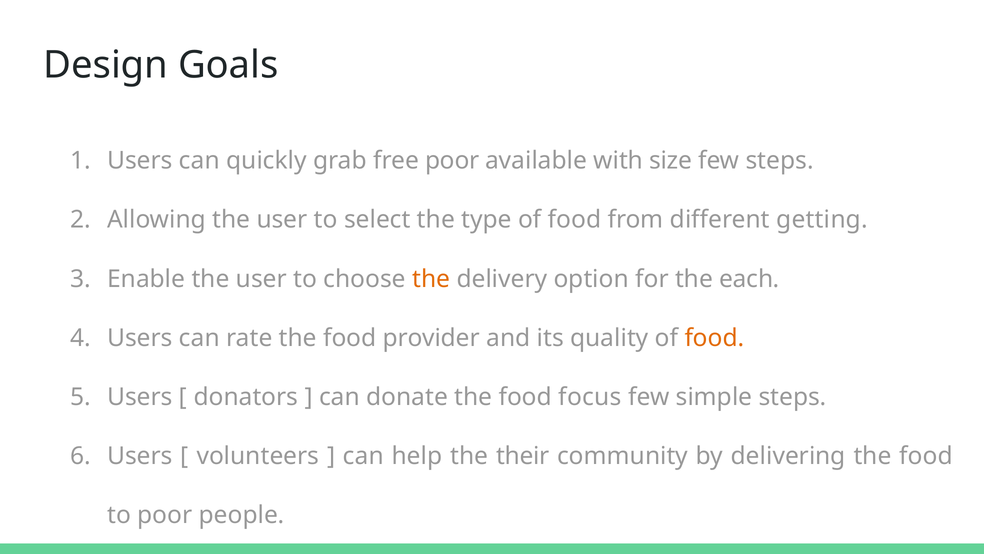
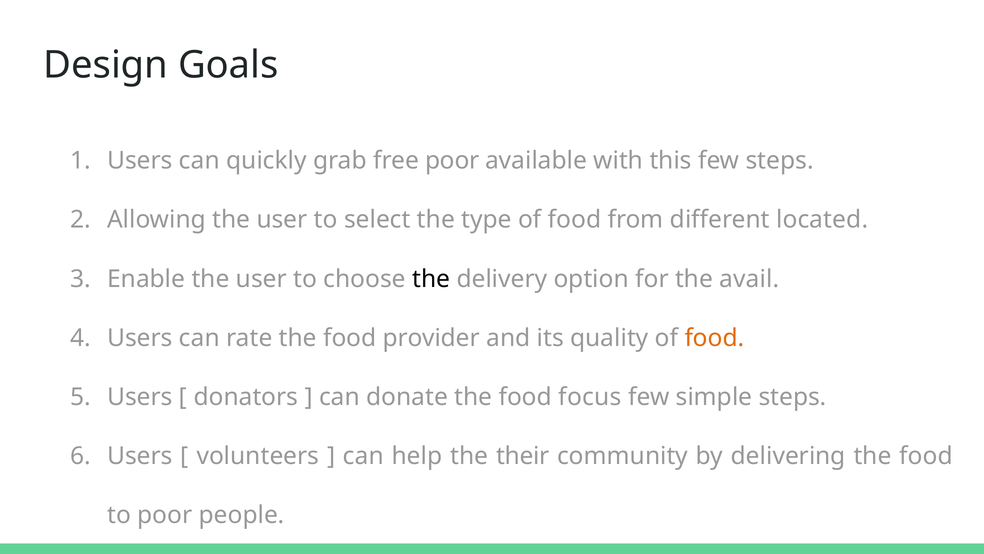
size: size -> this
getting: getting -> located
the at (431, 279) colour: orange -> black
each: each -> avail
